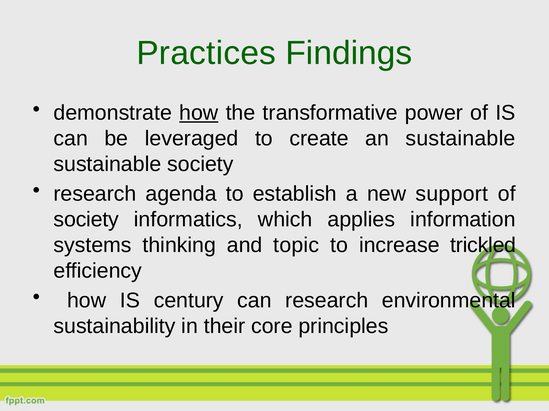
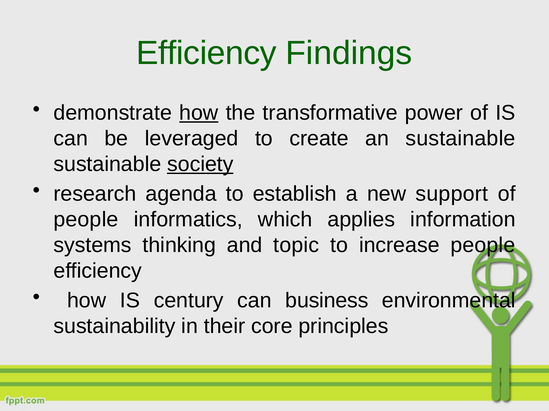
Practices at (206, 53): Practices -> Efficiency
society at (200, 164) underline: none -> present
society at (86, 220): society -> people
increase trickled: trickled -> people
can research: research -> business
